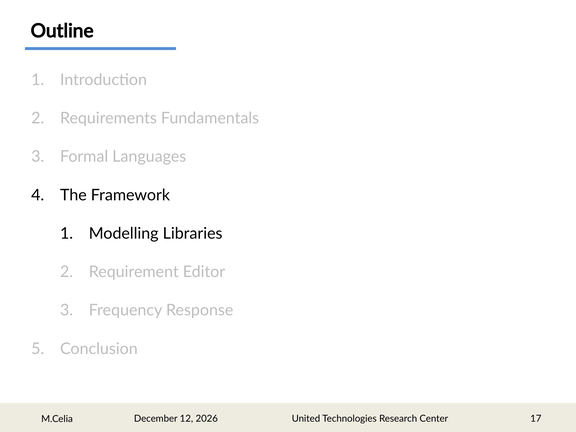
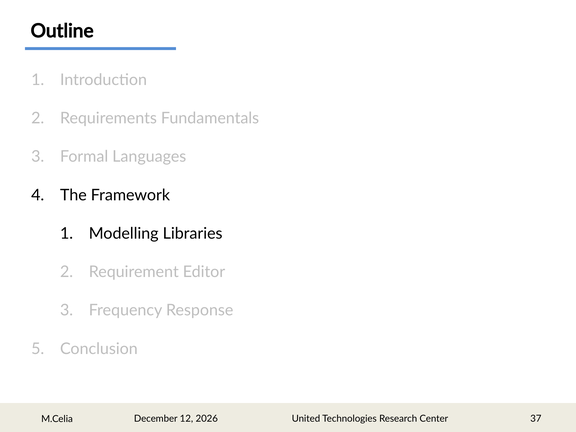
17: 17 -> 37
